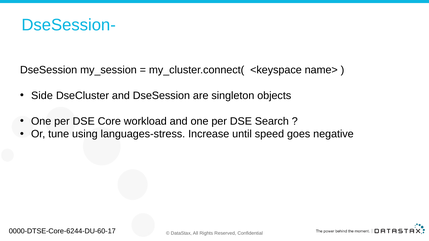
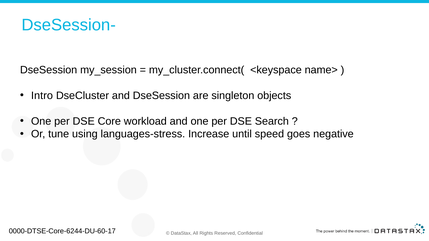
Side: Side -> Intro
